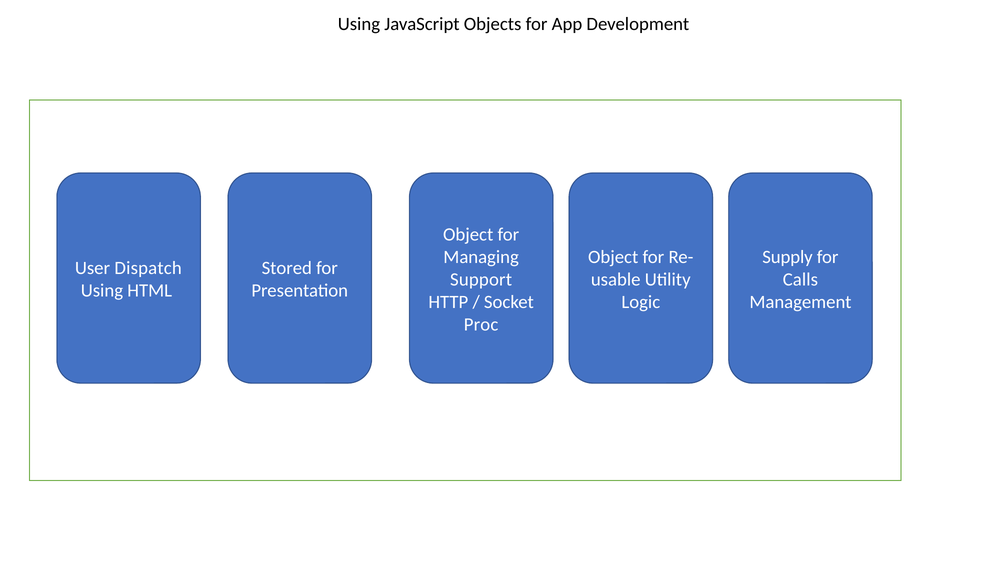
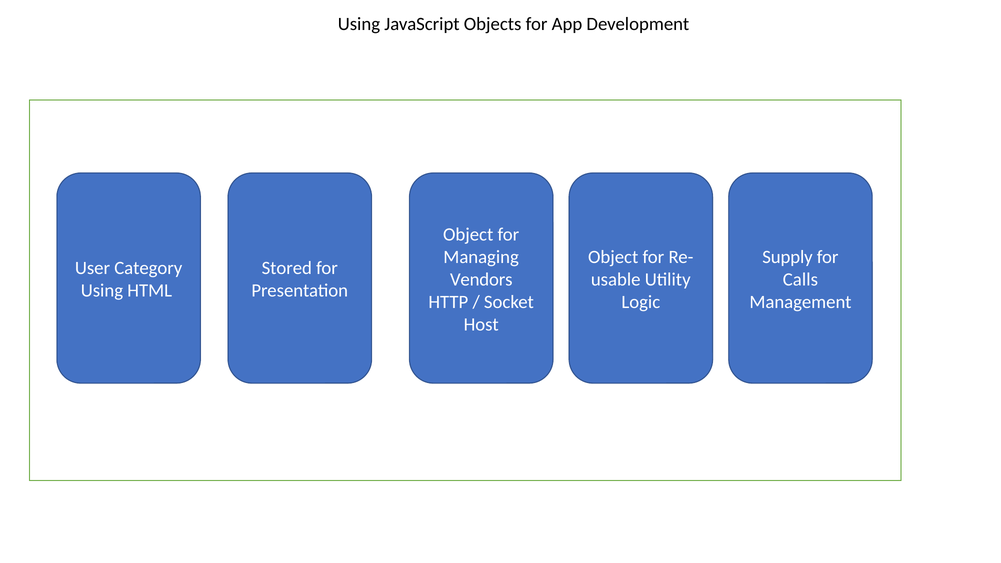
Dispatch: Dispatch -> Category
Support: Support -> Vendors
Proc: Proc -> Host
